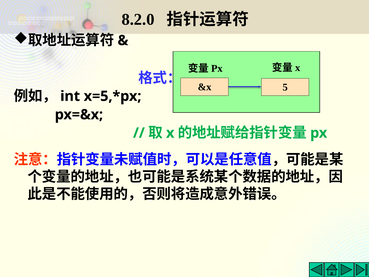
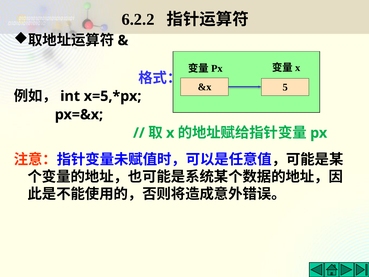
8.2.0: 8.2.0 -> 6.2.2
